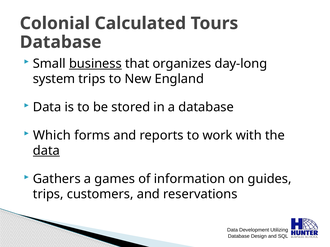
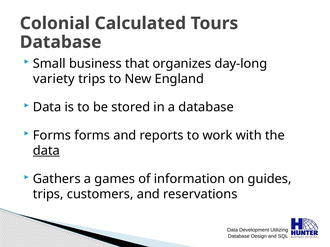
business underline: present -> none
system: system -> variety
Which at (52, 136): Which -> Forms
